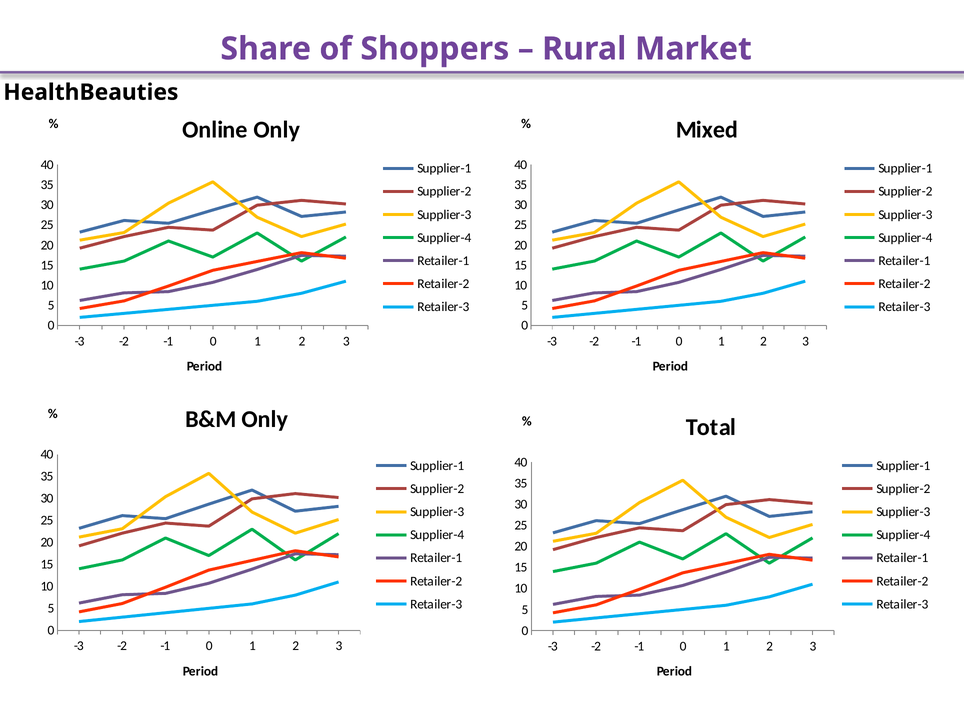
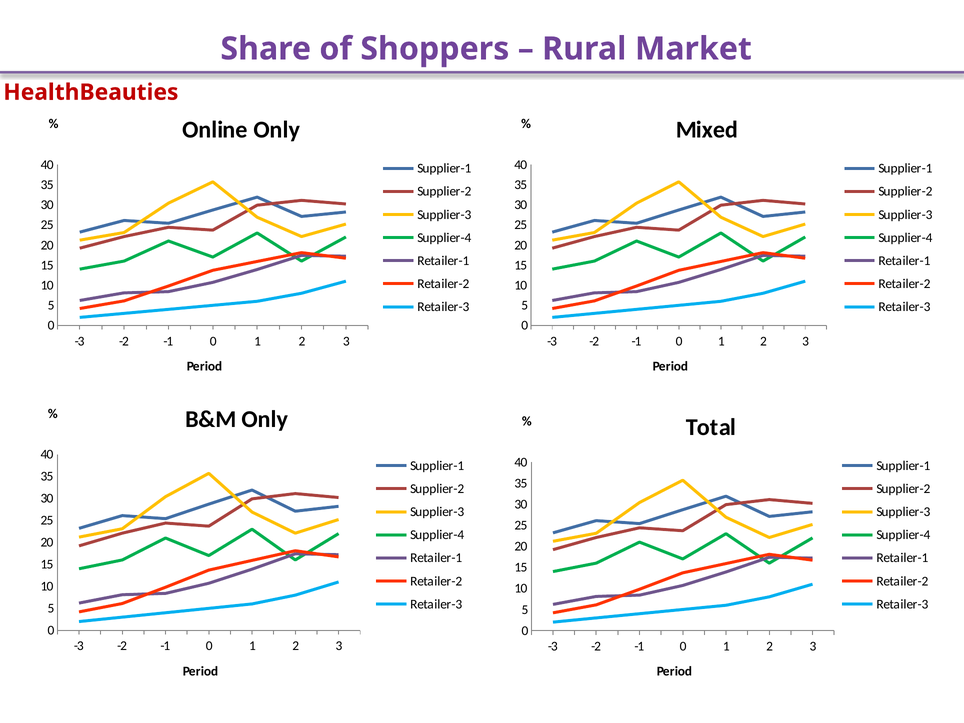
HealthBeauties colour: black -> red
